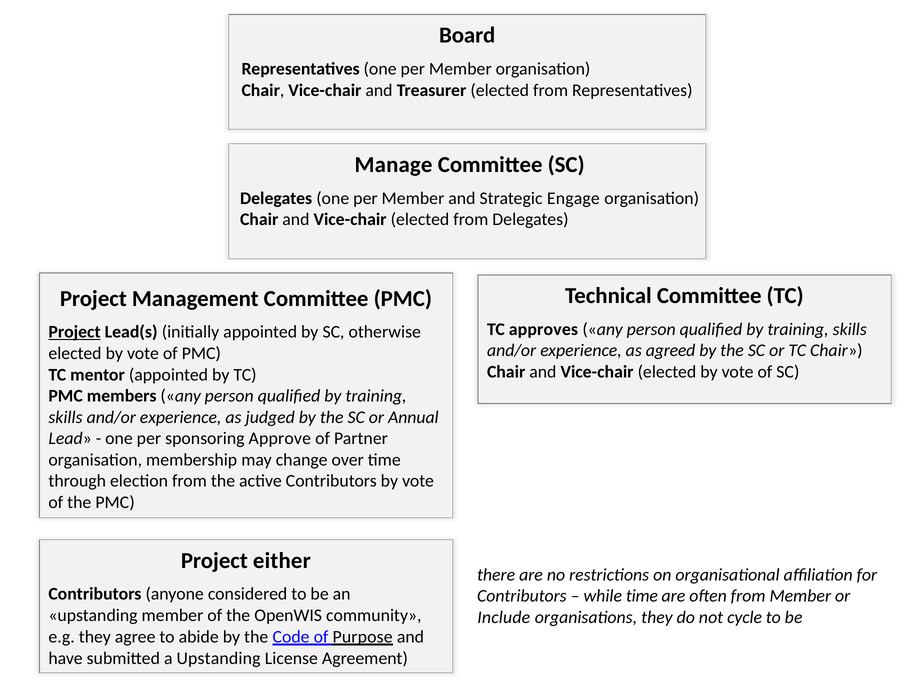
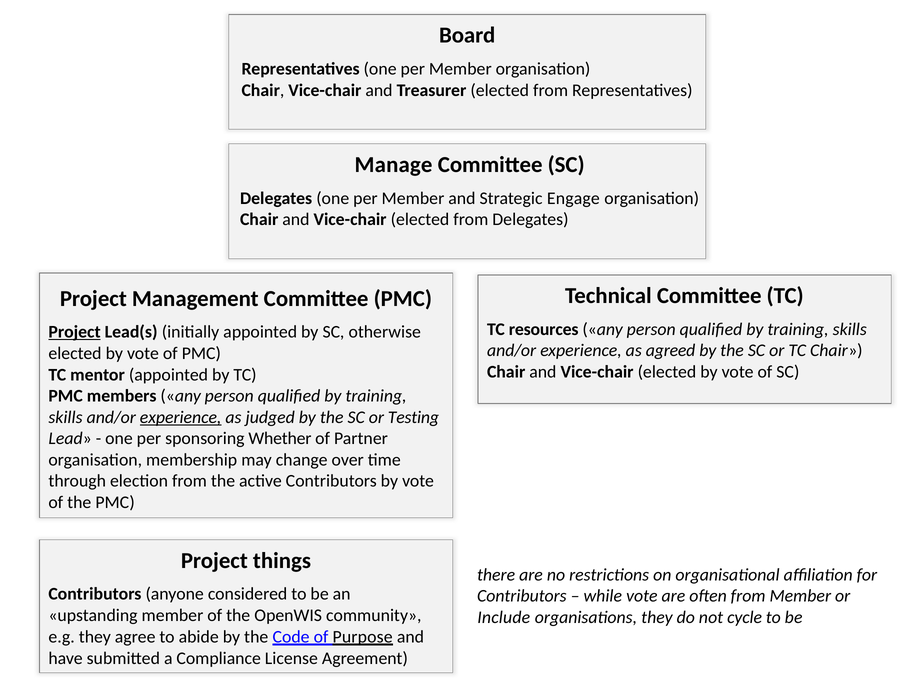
approves: approves -> resources
experience at (181, 418) underline: none -> present
Annual: Annual -> Testing
Approve: Approve -> Whether
either: either -> things
while time: time -> vote
a Upstanding: Upstanding -> Compliance
